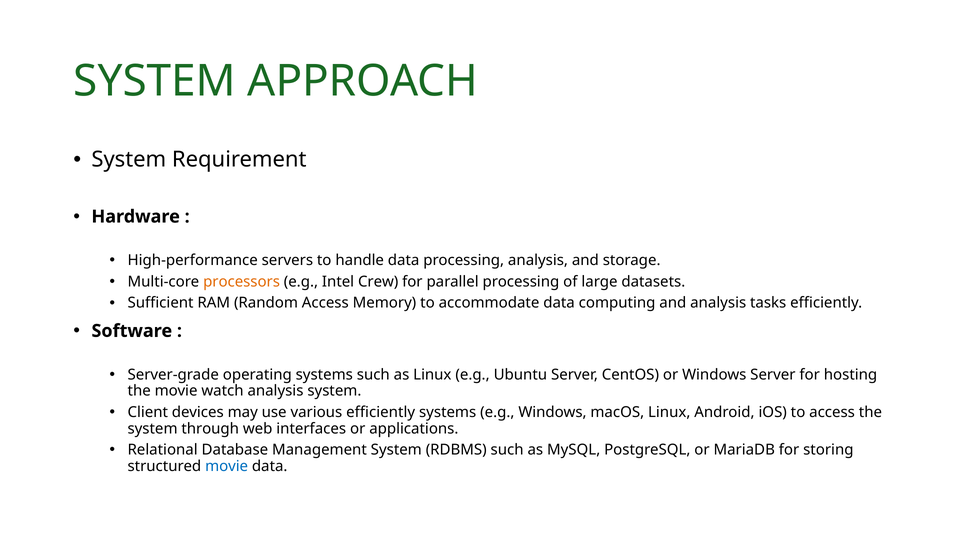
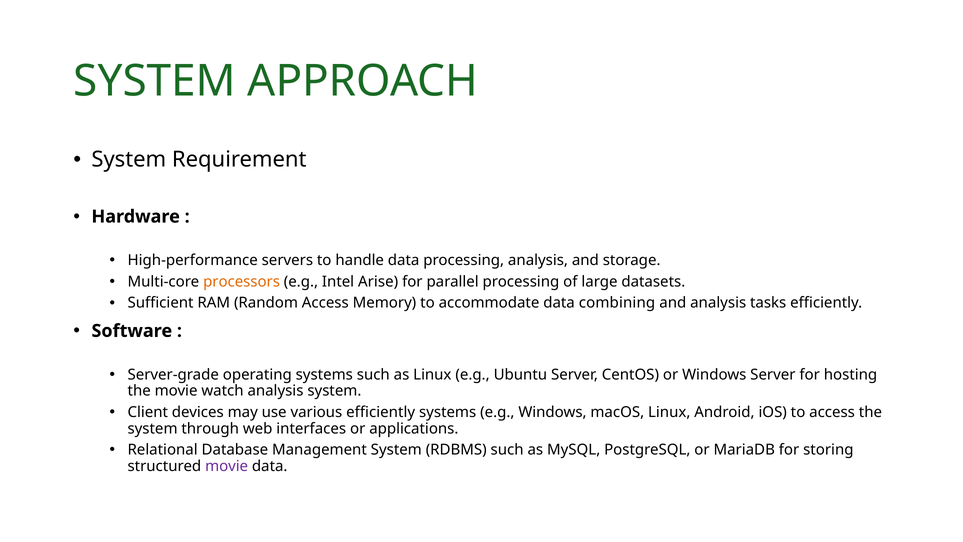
Crew: Crew -> Arise
computing: computing -> combining
movie at (227, 466) colour: blue -> purple
